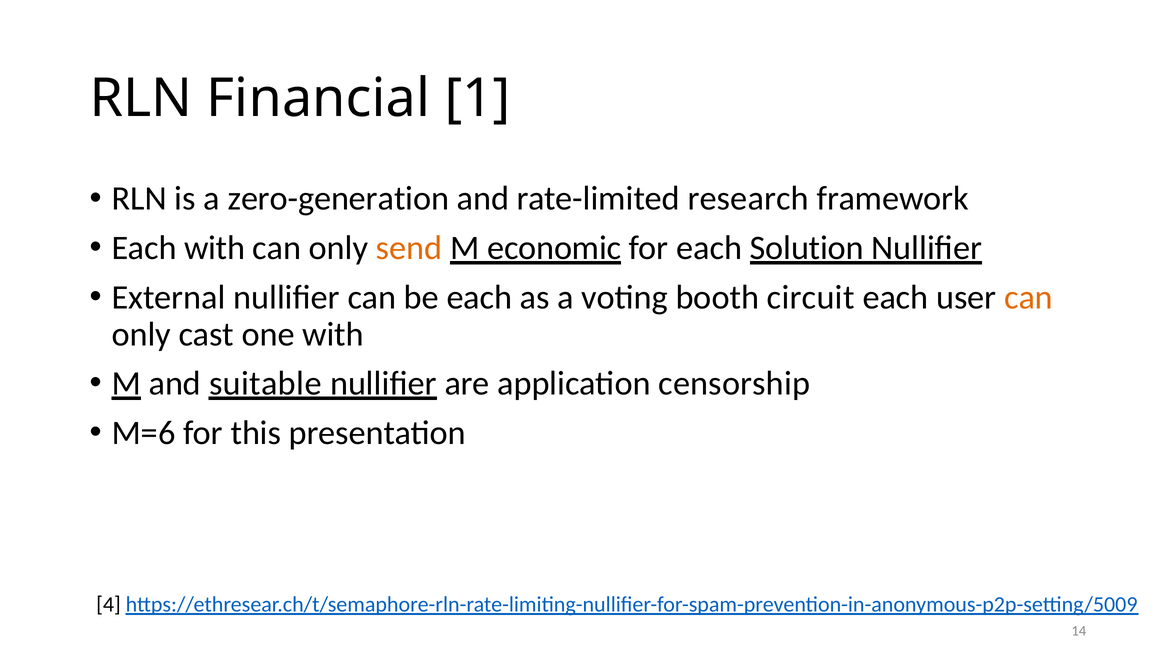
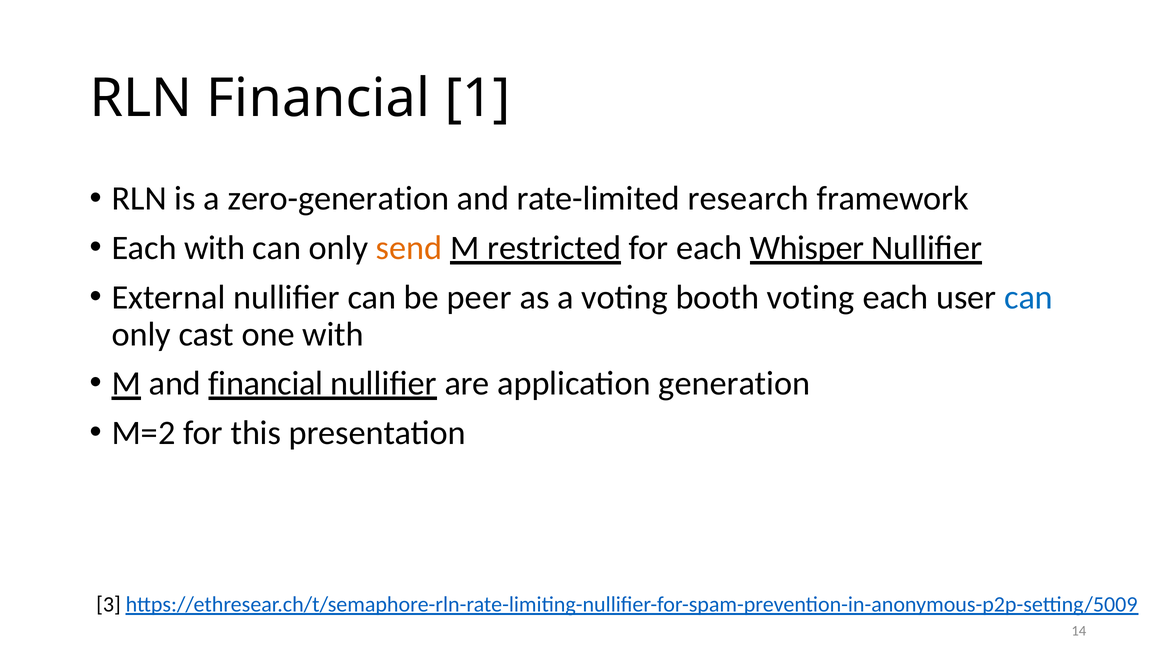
economic: economic -> restricted
Solution: Solution -> Whisper
be each: each -> peer
booth circuit: circuit -> voting
can at (1029, 297) colour: orange -> blue
and suitable: suitable -> financial
censorship: censorship -> generation
M=6: M=6 -> M=2
4: 4 -> 3
